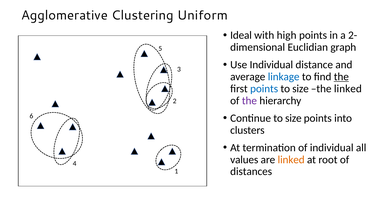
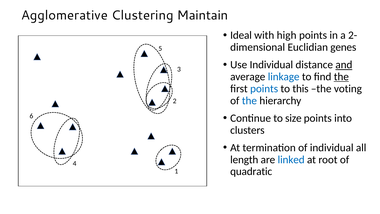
Uniform: Uniform -> Maintain
graph: graph -> genes
and underline: none -> present
size at (301, 89): size -> this
the linked: linked -> voting
the at (249, 101) colour: purple -> blue
values: values -> length
linked at (291, 159) colour: orange -> blue
distances: distances -> quadratic
